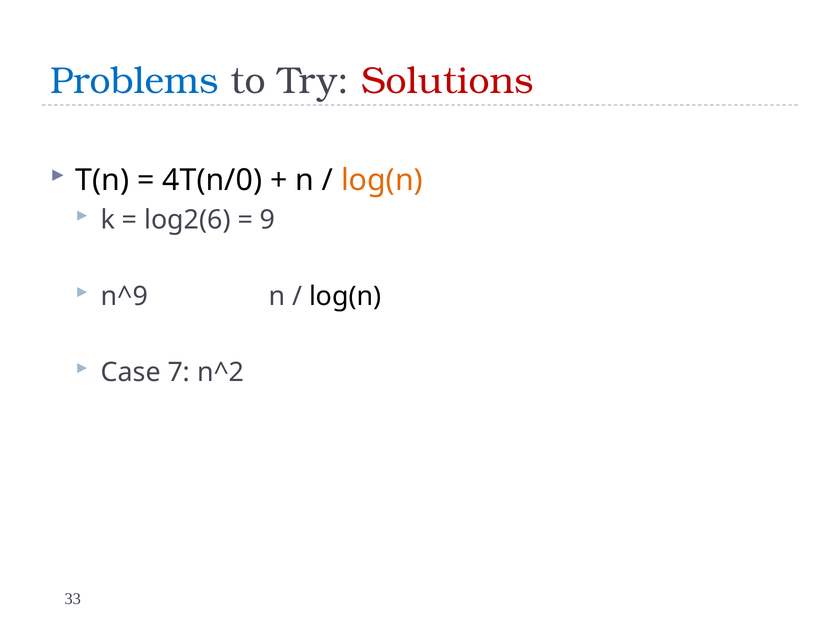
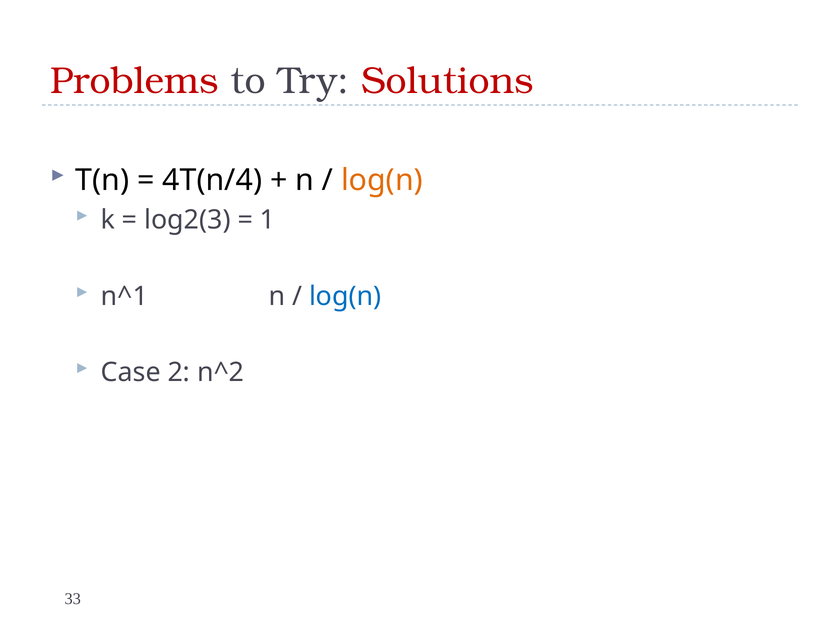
Problems colour: blue -> red
4T(n/0: 4T(n/0 -> 4T(n/4
log2(6: log2(6 -> log2(3
9: 9 -> 1
n^9: n^9 -> n^1
log(n at (345, 296) colour: black -> blue
7: 7 -> 2
